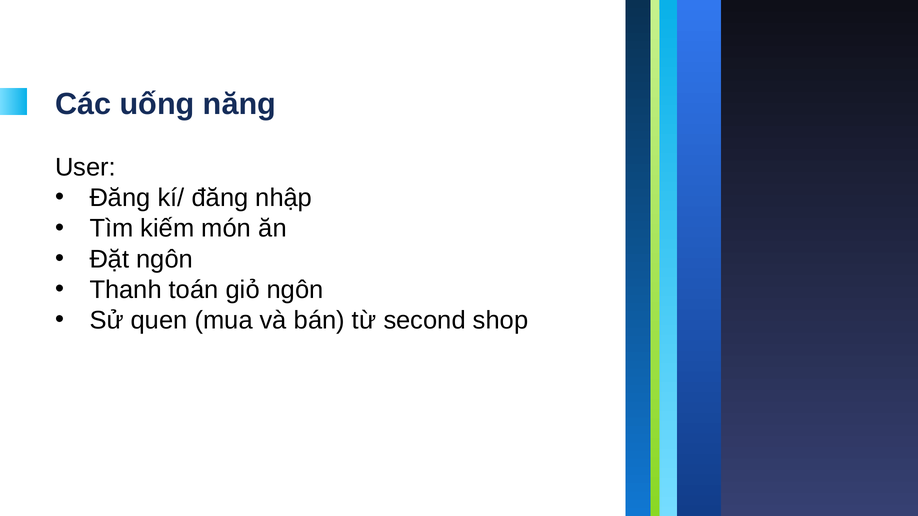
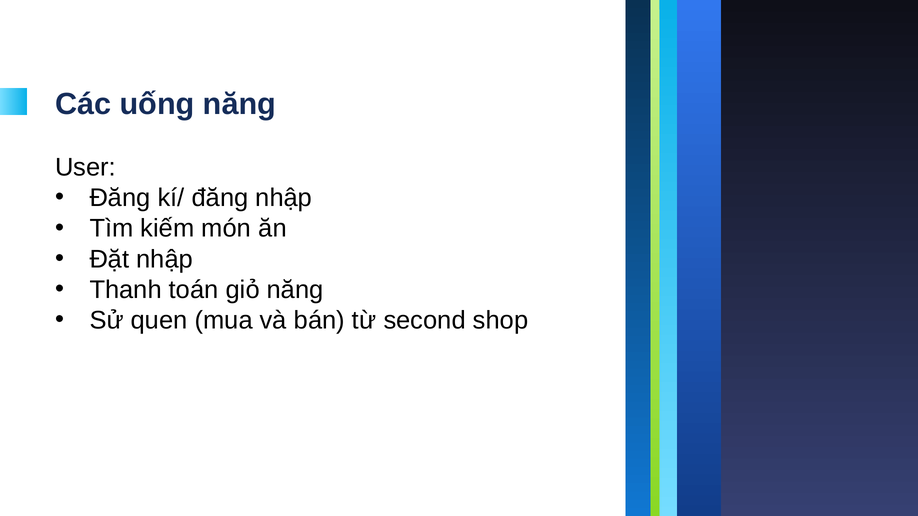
Đặt ngôn: ngôn -> nhập
giỏ ngôn: ngôn -> năng
